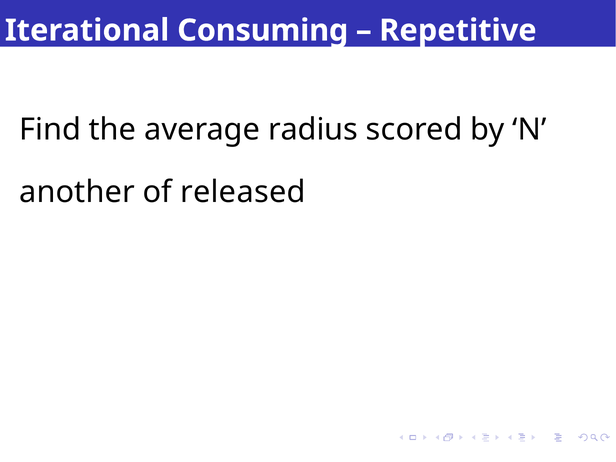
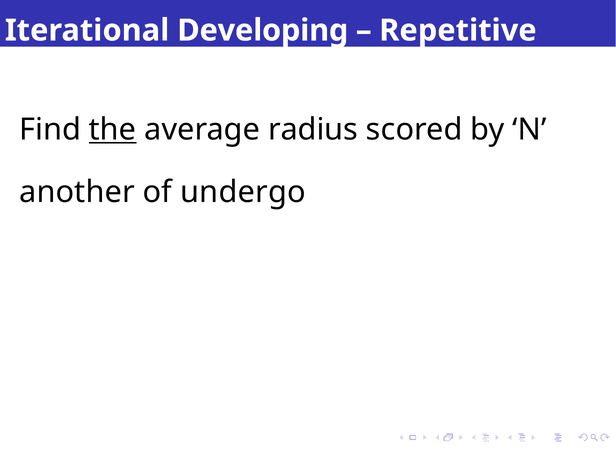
Consuming: Consuming -> Developing
the underline: none -> present
released: released -> undergo
